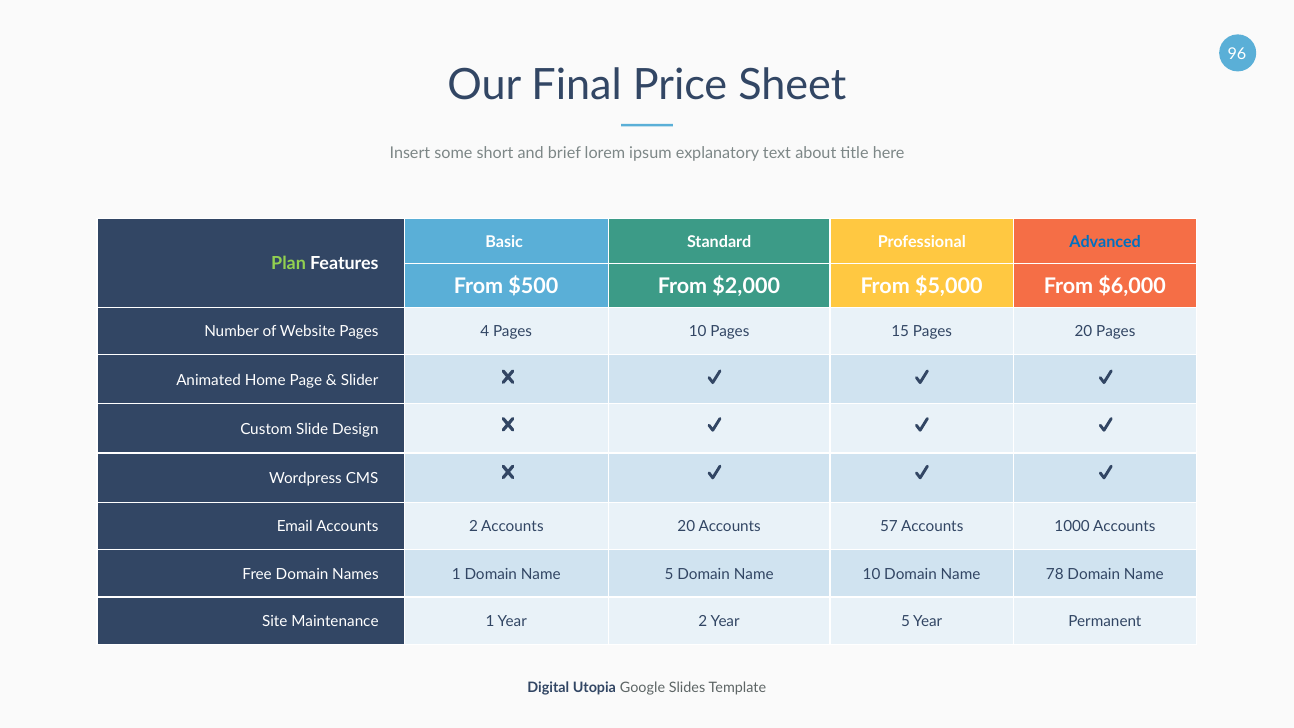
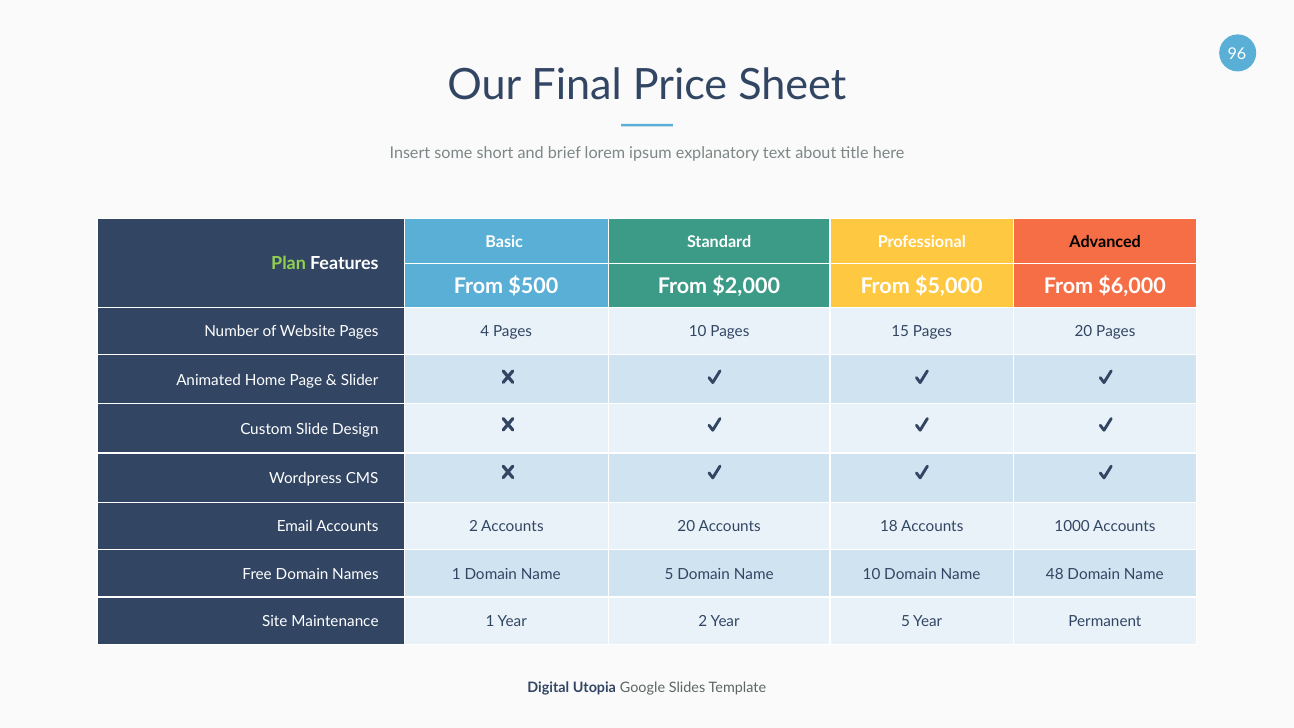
Advanced colour: blue -> black
57: 57 -> 18
78: 78 -> 48
